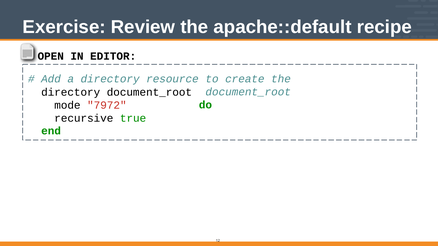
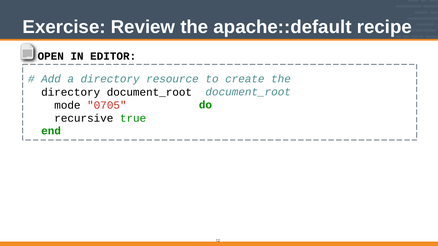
7972: 7972 -> 0705
